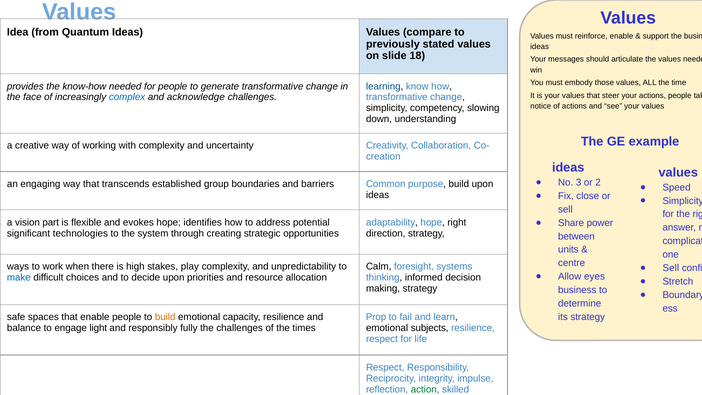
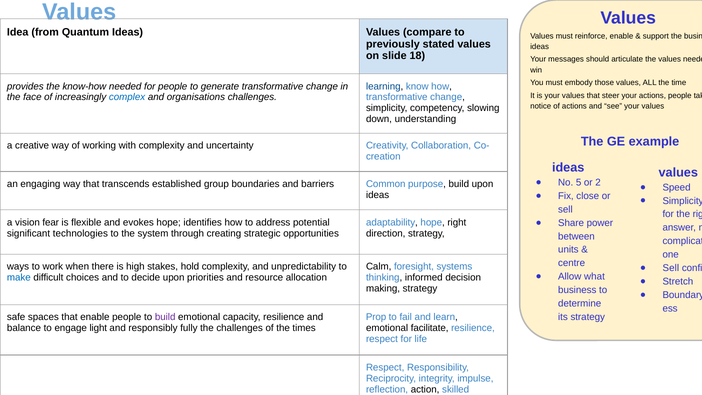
acknowledge: acknowledge -> organisations
3: 3 -> 5
part: part -> fear
play: play -> hold
eyes: eyes -> what
build at (165, 317) colour: orange -> purple
subjects: subjects -> facilitate
action colour: green -> black
